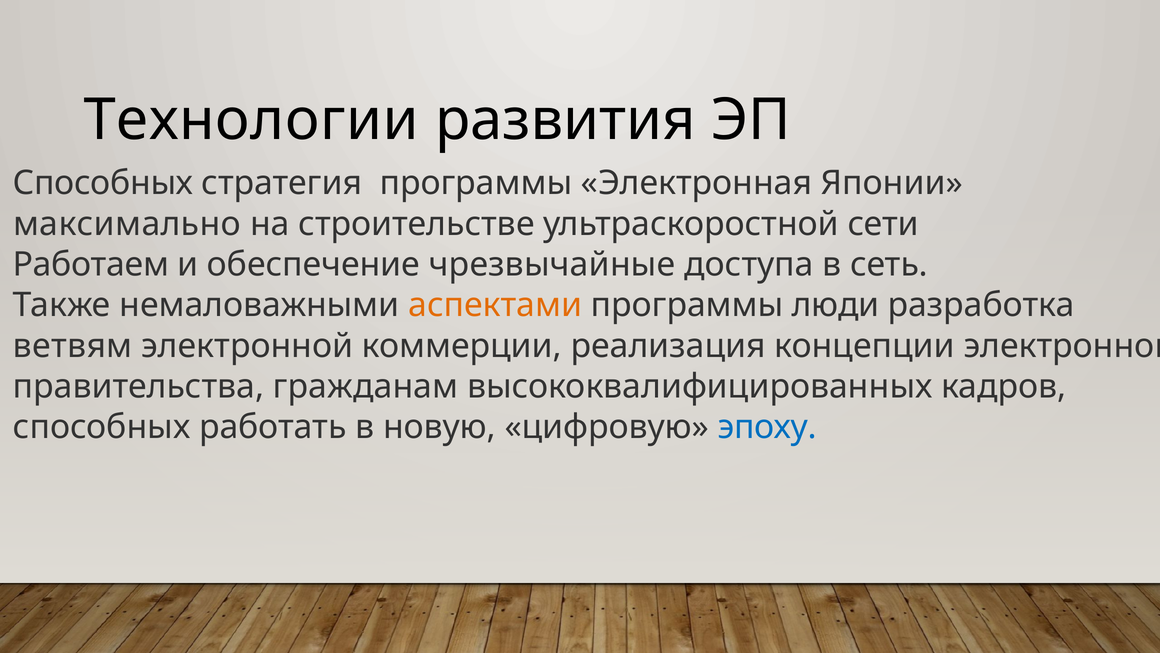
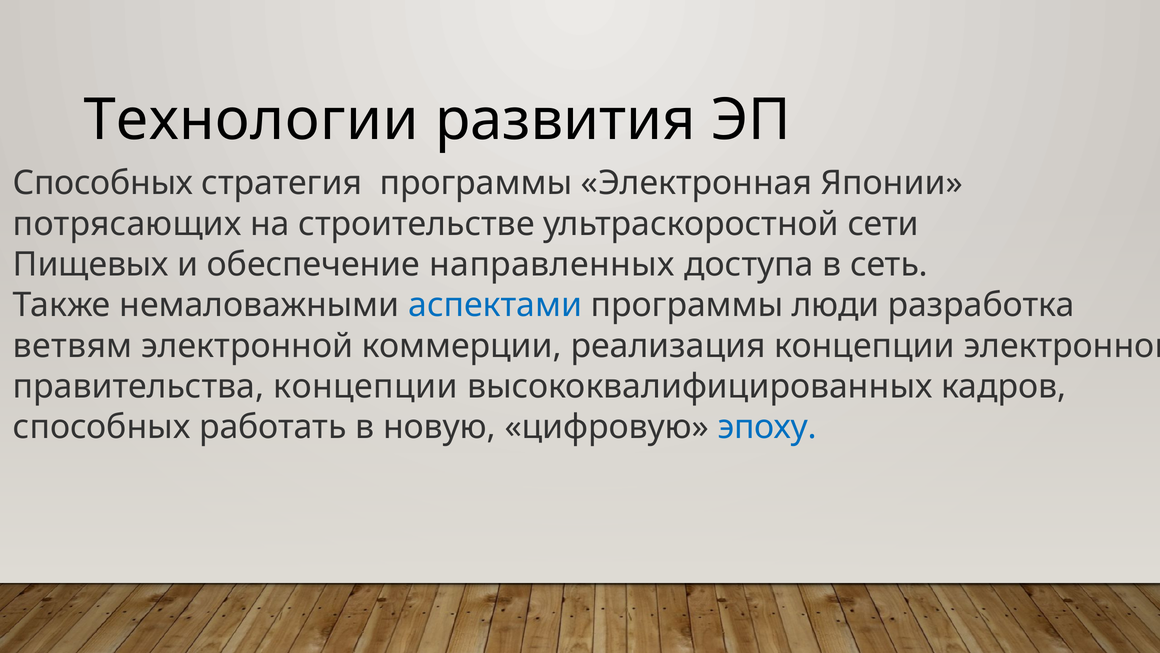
максимально: максимально -> потрясающих
Работаем: Работаем -> Пищевых
чрезвычайные: чрезвычайные -> направленных
аспектами colour: orange -> blue
правительства гражданам: гражданам -> концепции
